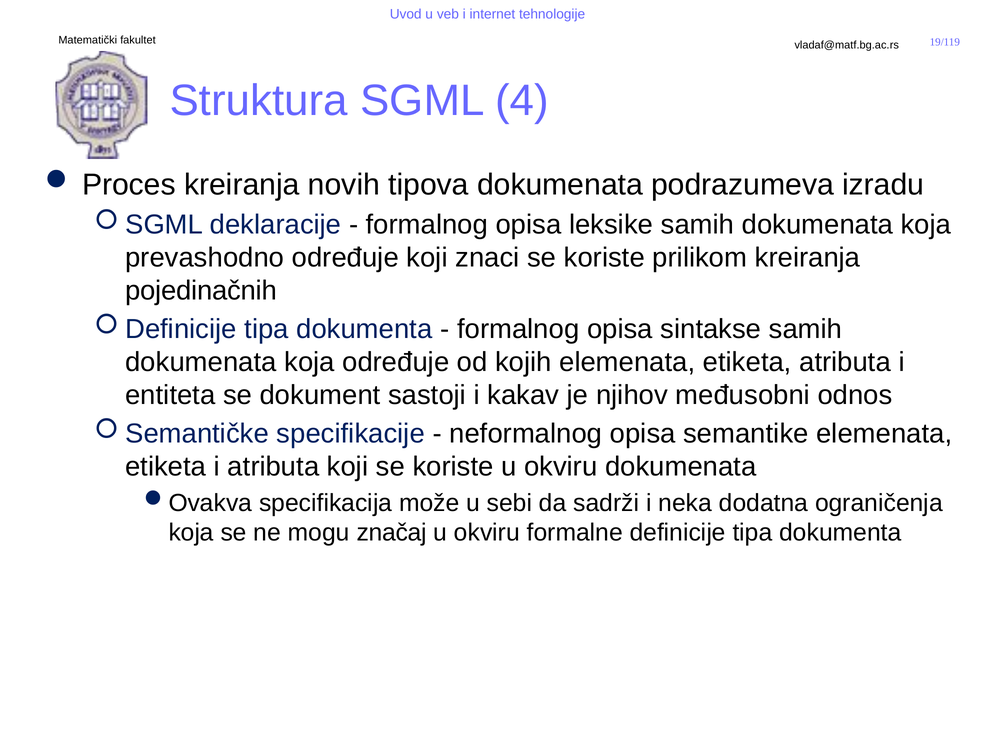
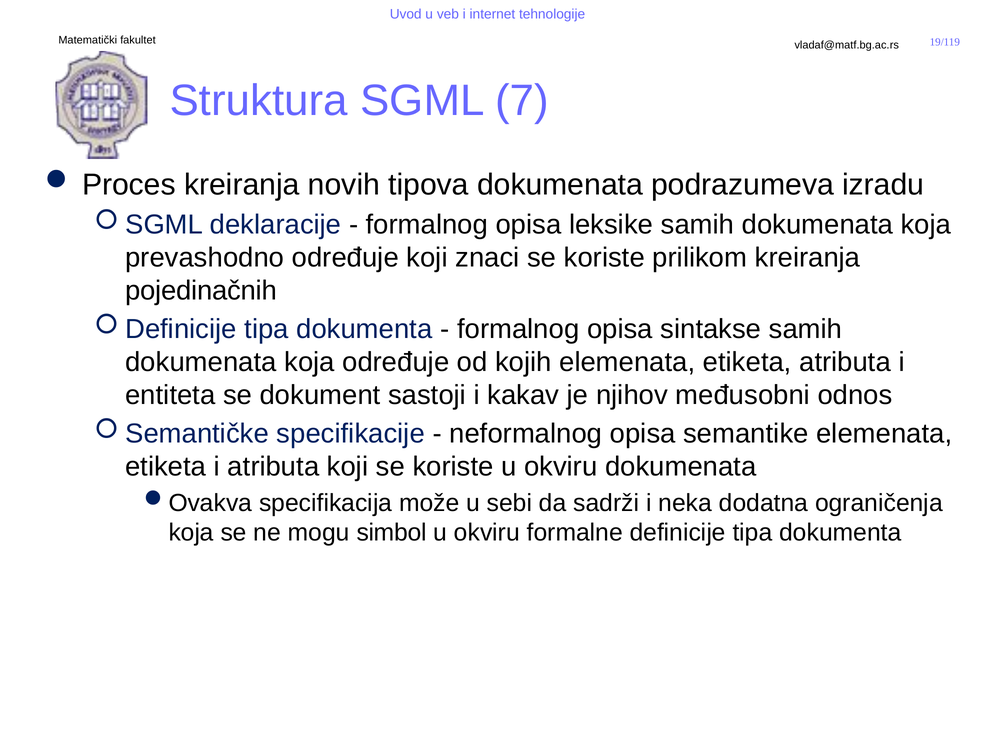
4: 4 -> 7
značaj: značaj -> simbol
